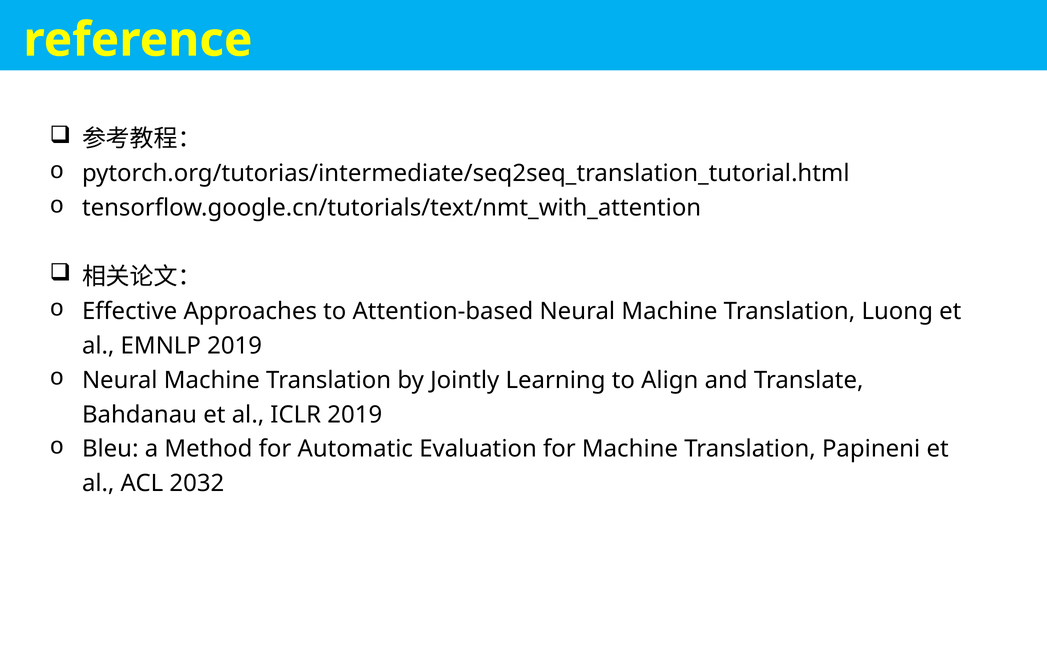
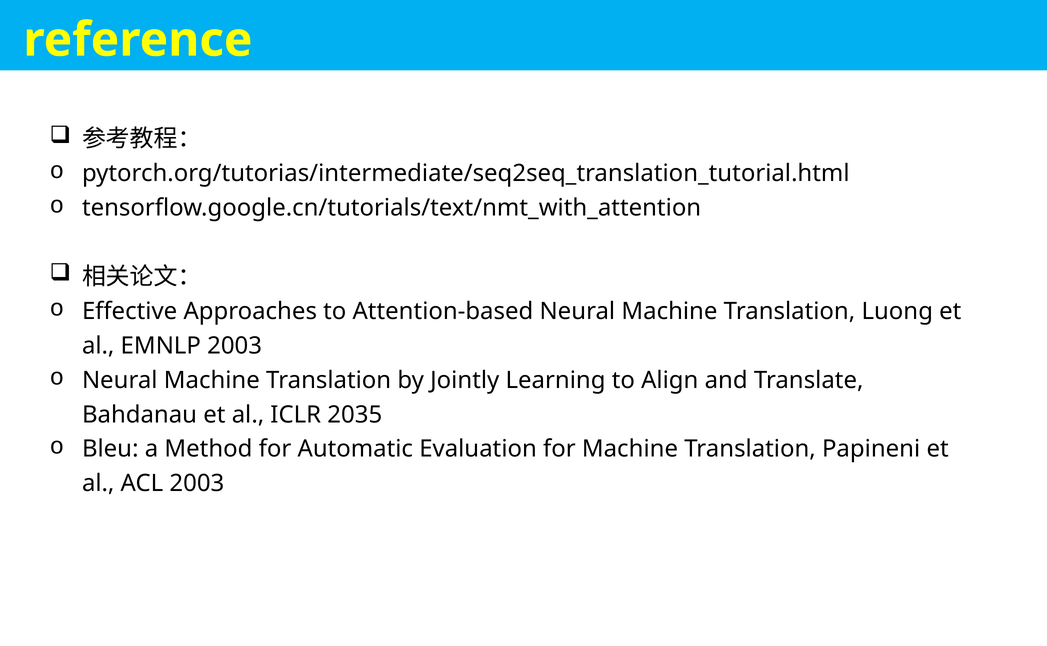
EMNLP 2019: 2019 -> 2003
ICLR 2019: 2019 -> 2035
ACL 2032: 2032 -> 2003
